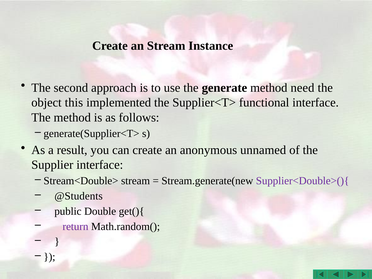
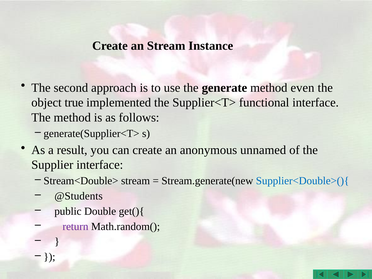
need: need -> even
this: this -> true
Supplier<Double>(){ colour: purple -> blue
